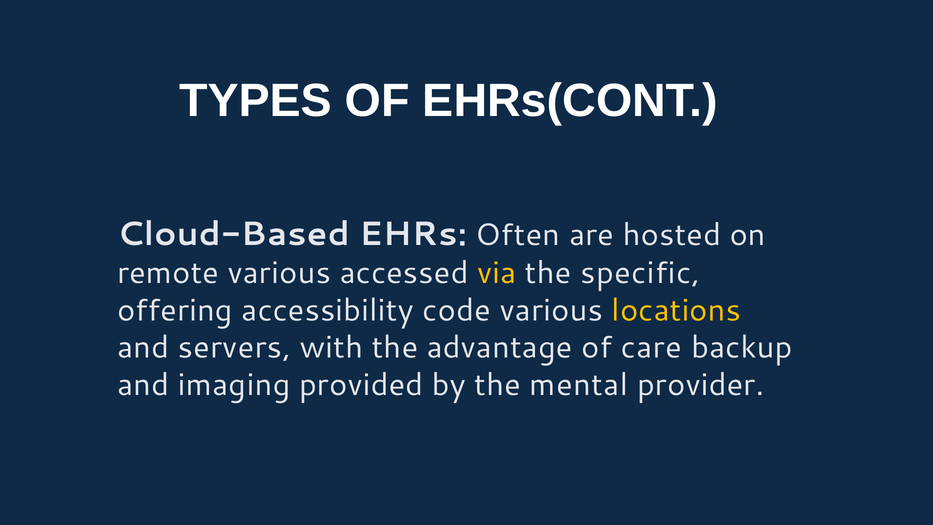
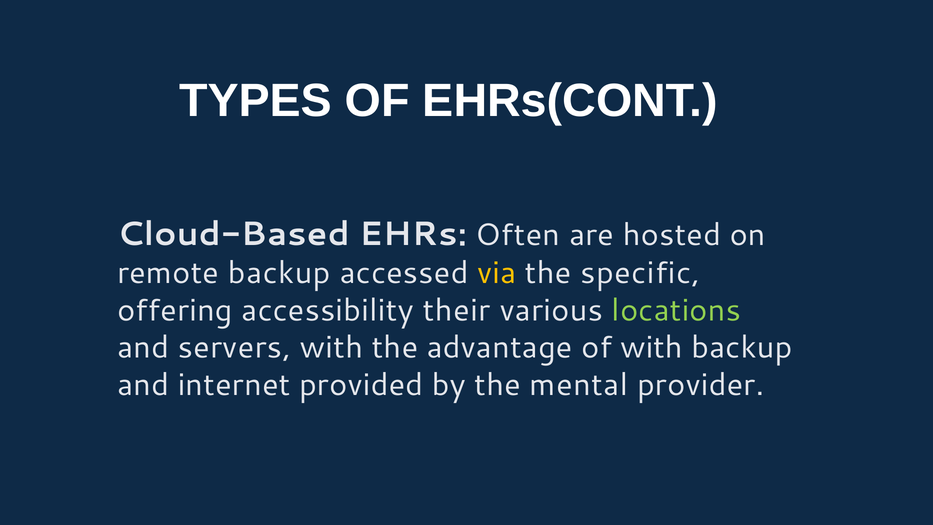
remote various: various -> backup
code: code -> their
locations colour: yellow -> light green
of care: care -> with
imaging: imaging -> internet
